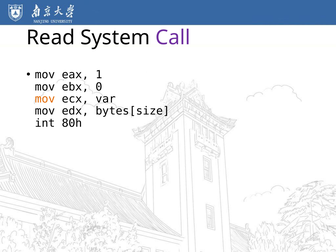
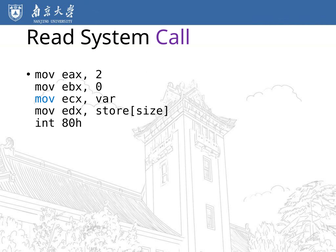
1: 1 -> 2
mov at (45, 99) colour: orange -> blue
bytes[size: bytes[size -> store[size
